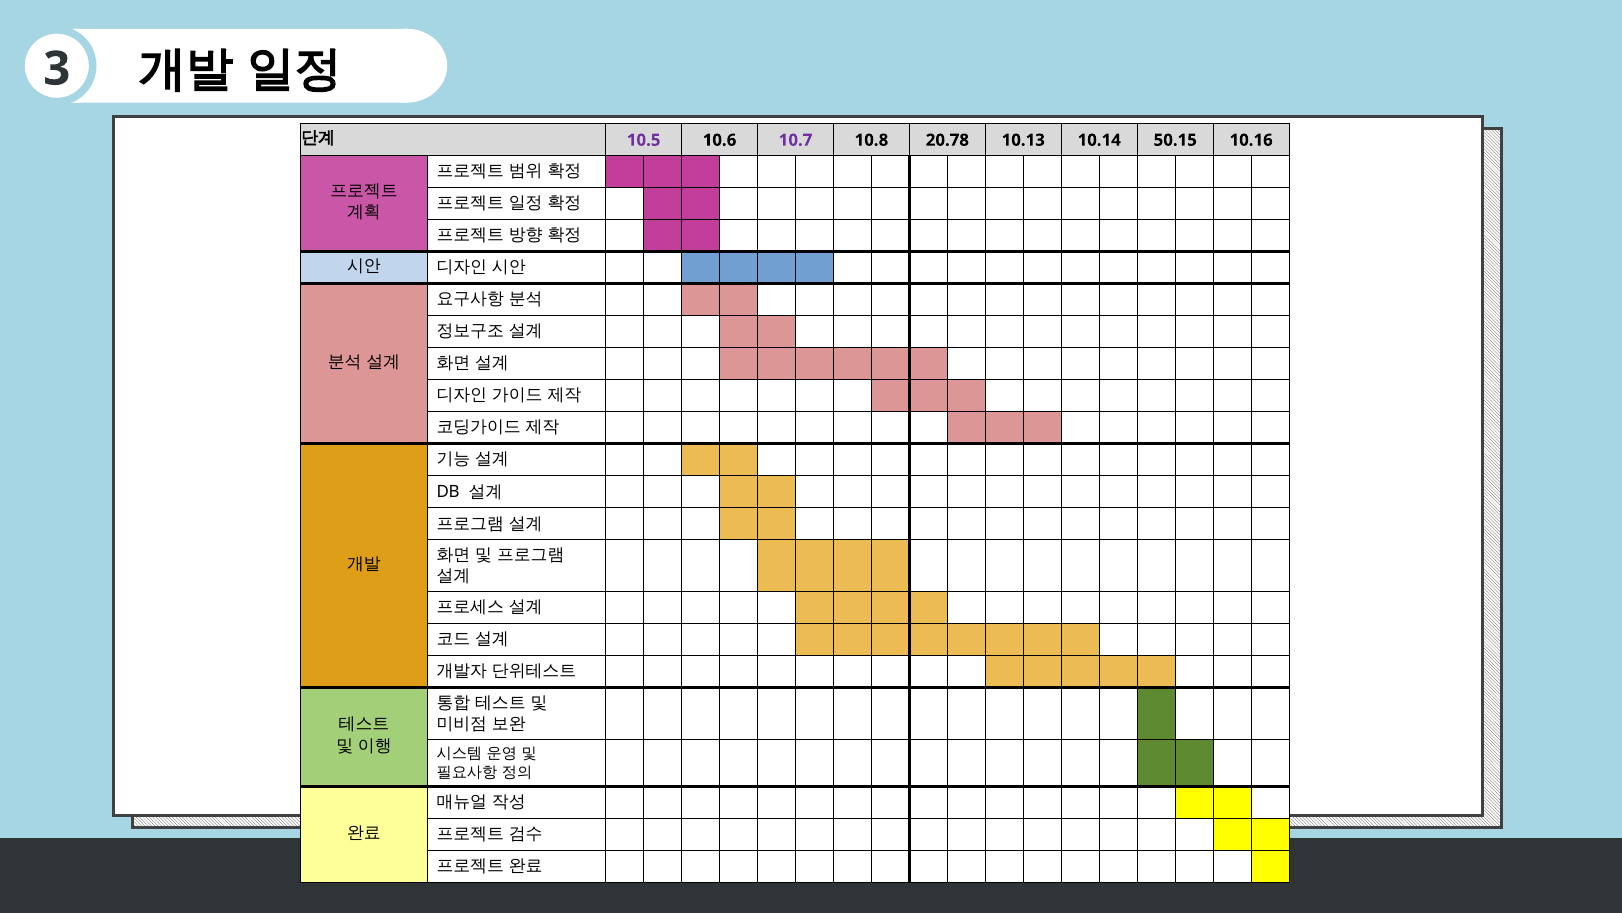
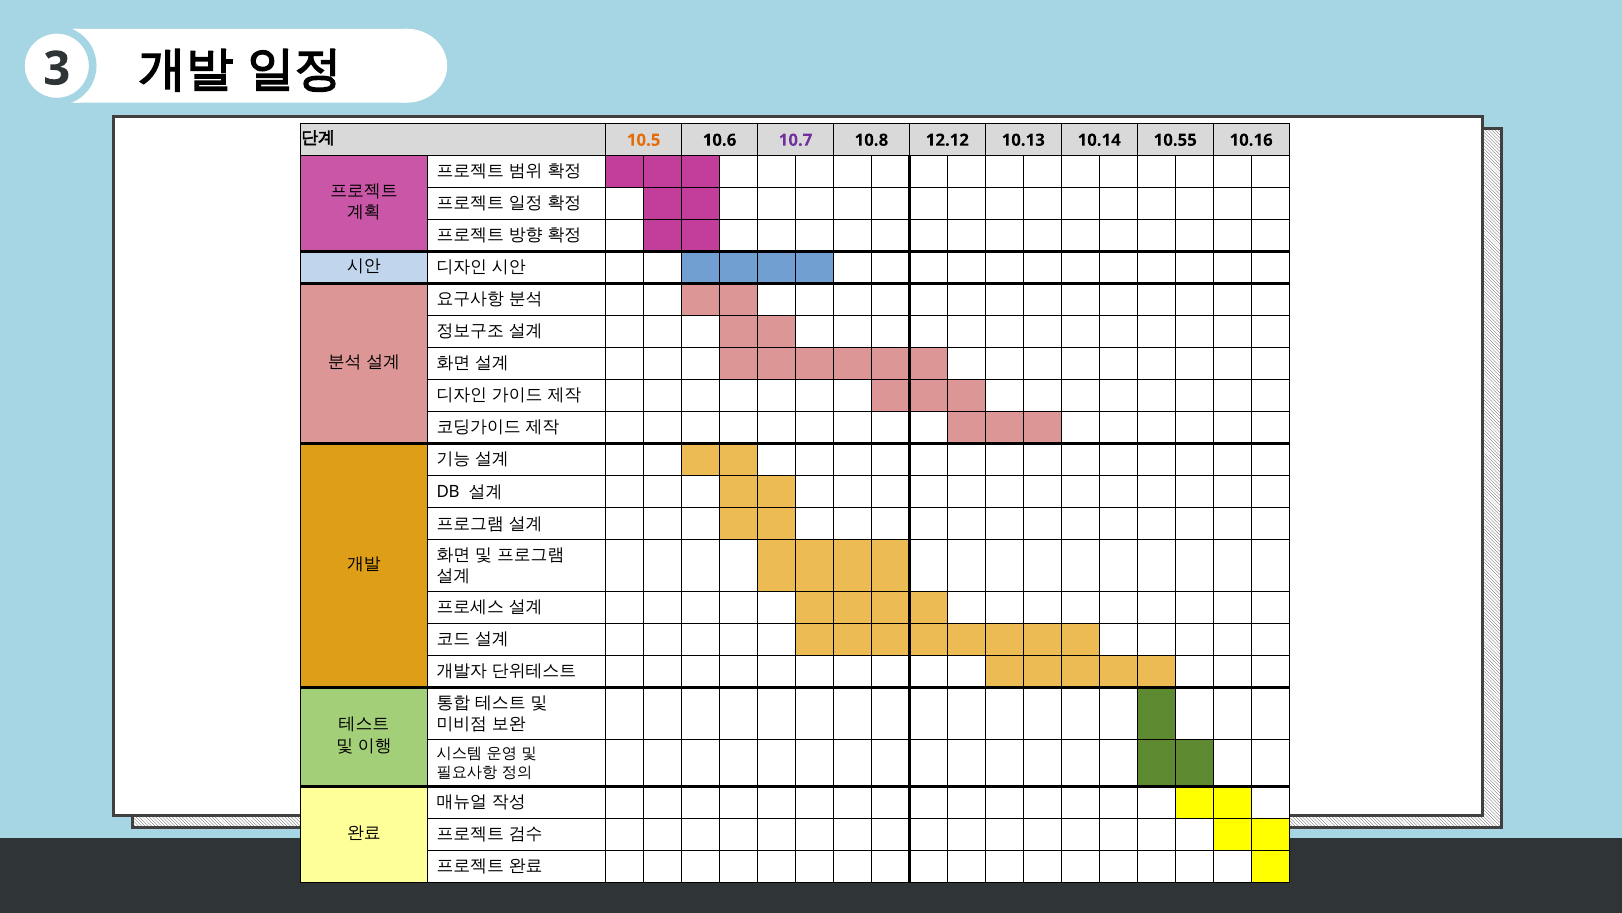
10.5 colour: purple -> orange
20.78: 20.78 -> 12.12
50.15: 50.15 -> 10.55
